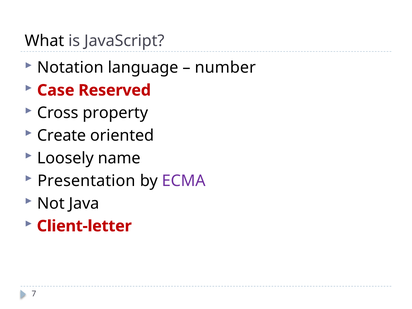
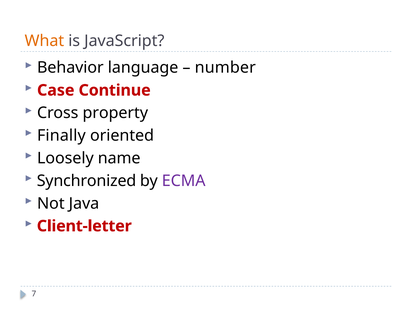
What colour: black -> orange
Notation: Notation -> Behavior
Reserved: Reserved -> Continue
Create: Create -> Finally
Presentation: Presentation -> Synchronized
